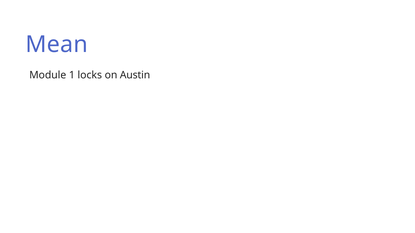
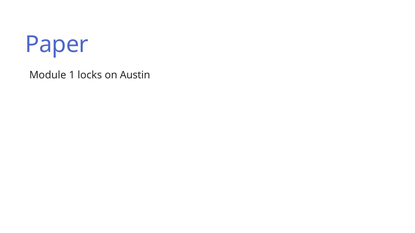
Mean: Mean -> Paper
